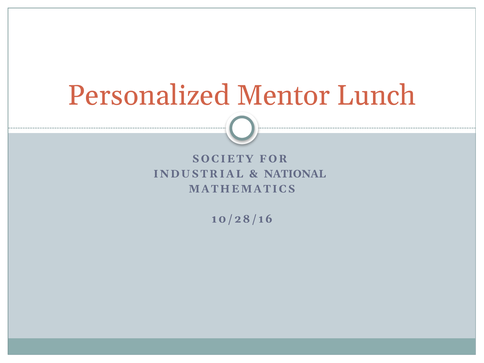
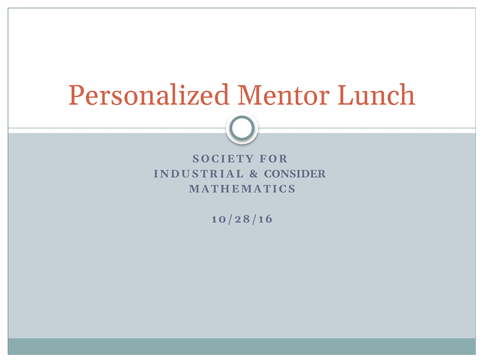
NATIONAL: NATIONAL -> CONSIDER
